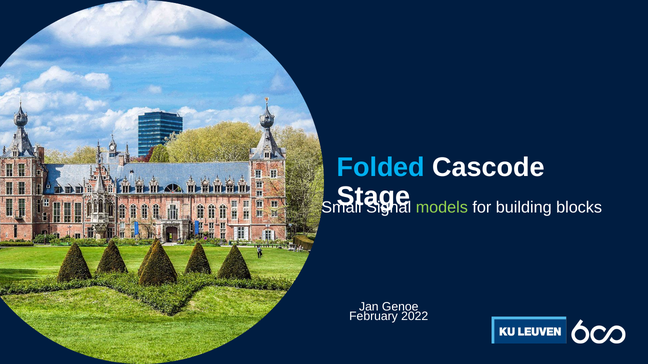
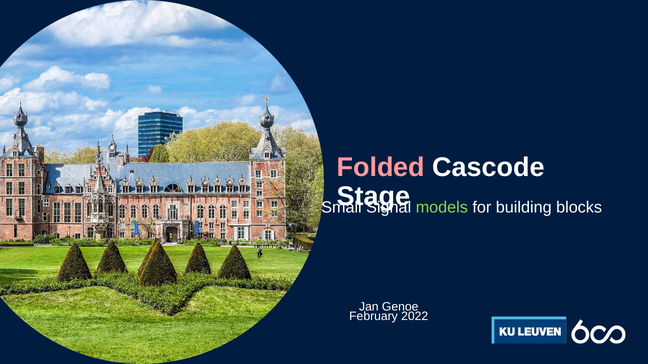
Folded colour: light blue -> pink
